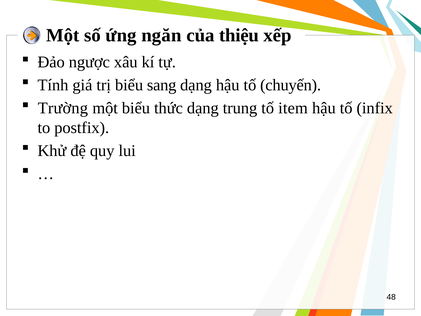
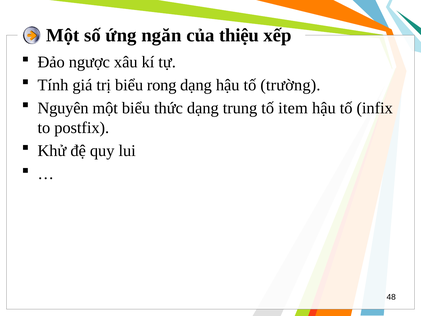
sang: sang -> rong
chuyến: chuyến -> trường
Trường: Trường -> Nguyên
